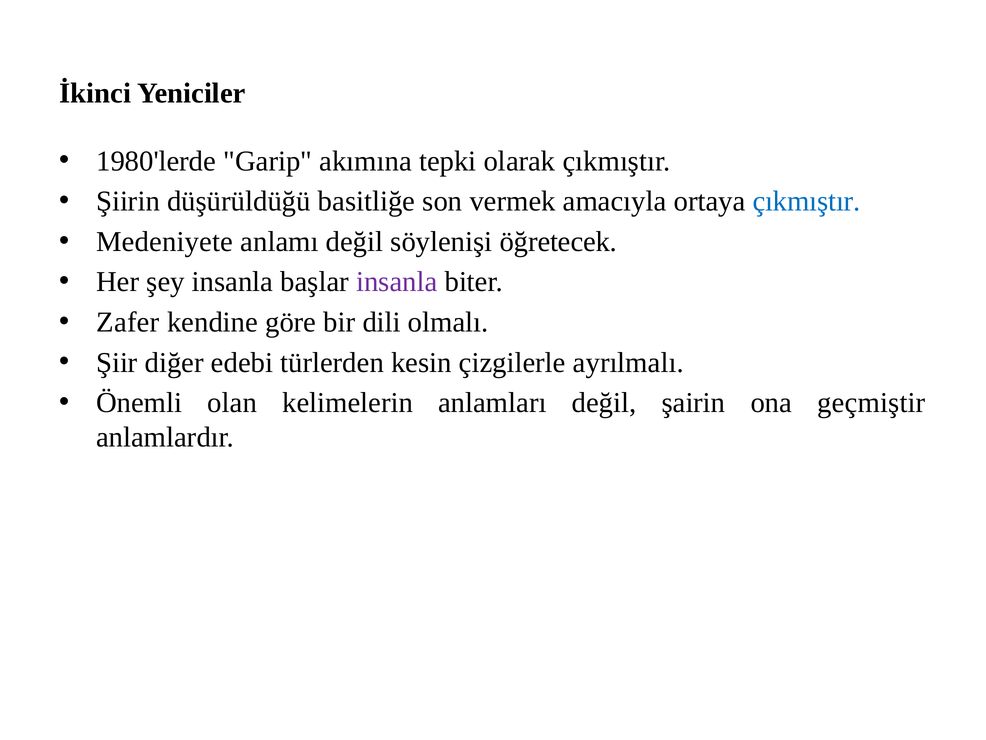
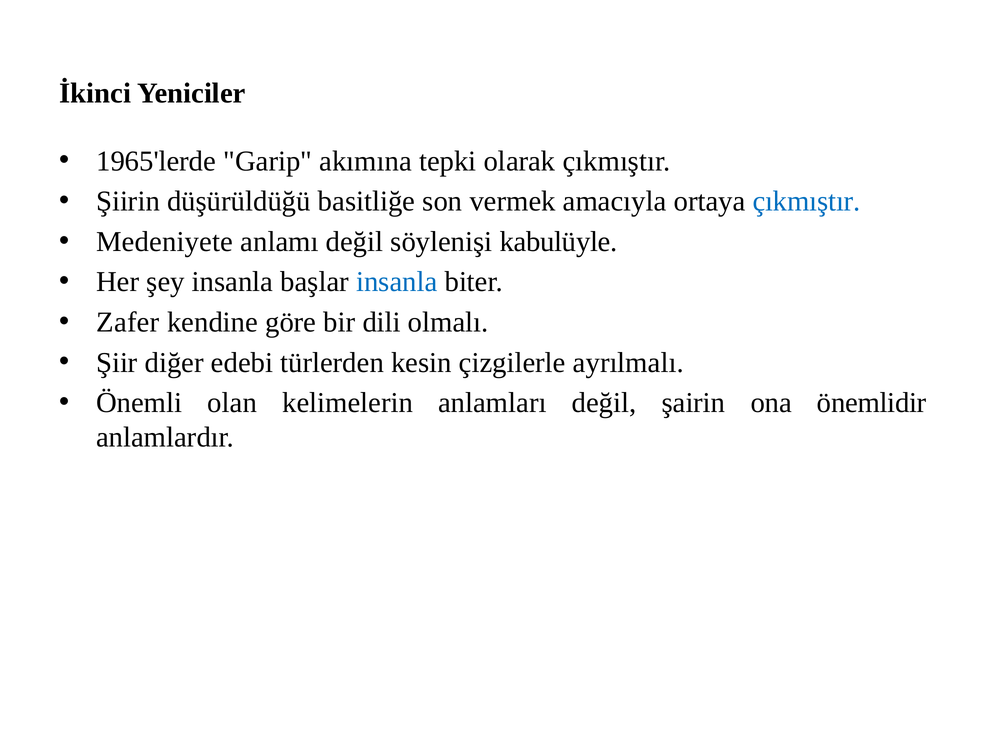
1980'lerde: 1980'lerde -> 1965'lerde
öğretecek: öğretecek -> kabulüyle
insanla at (397, 282) colour: purple -> blue
geçmiştir: geçmiştir -> önemlidir
